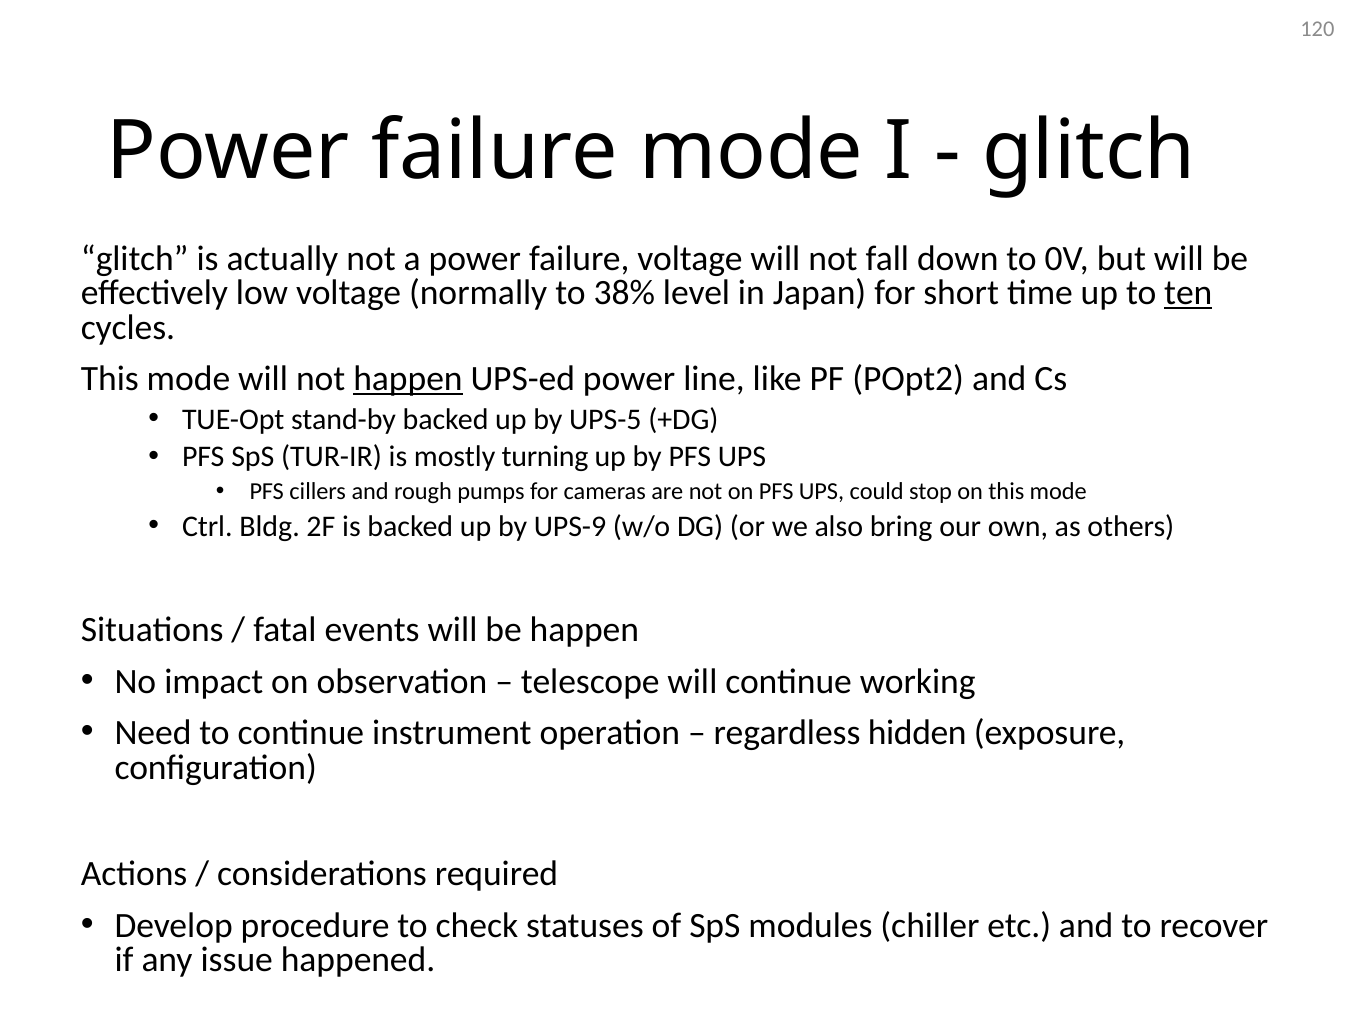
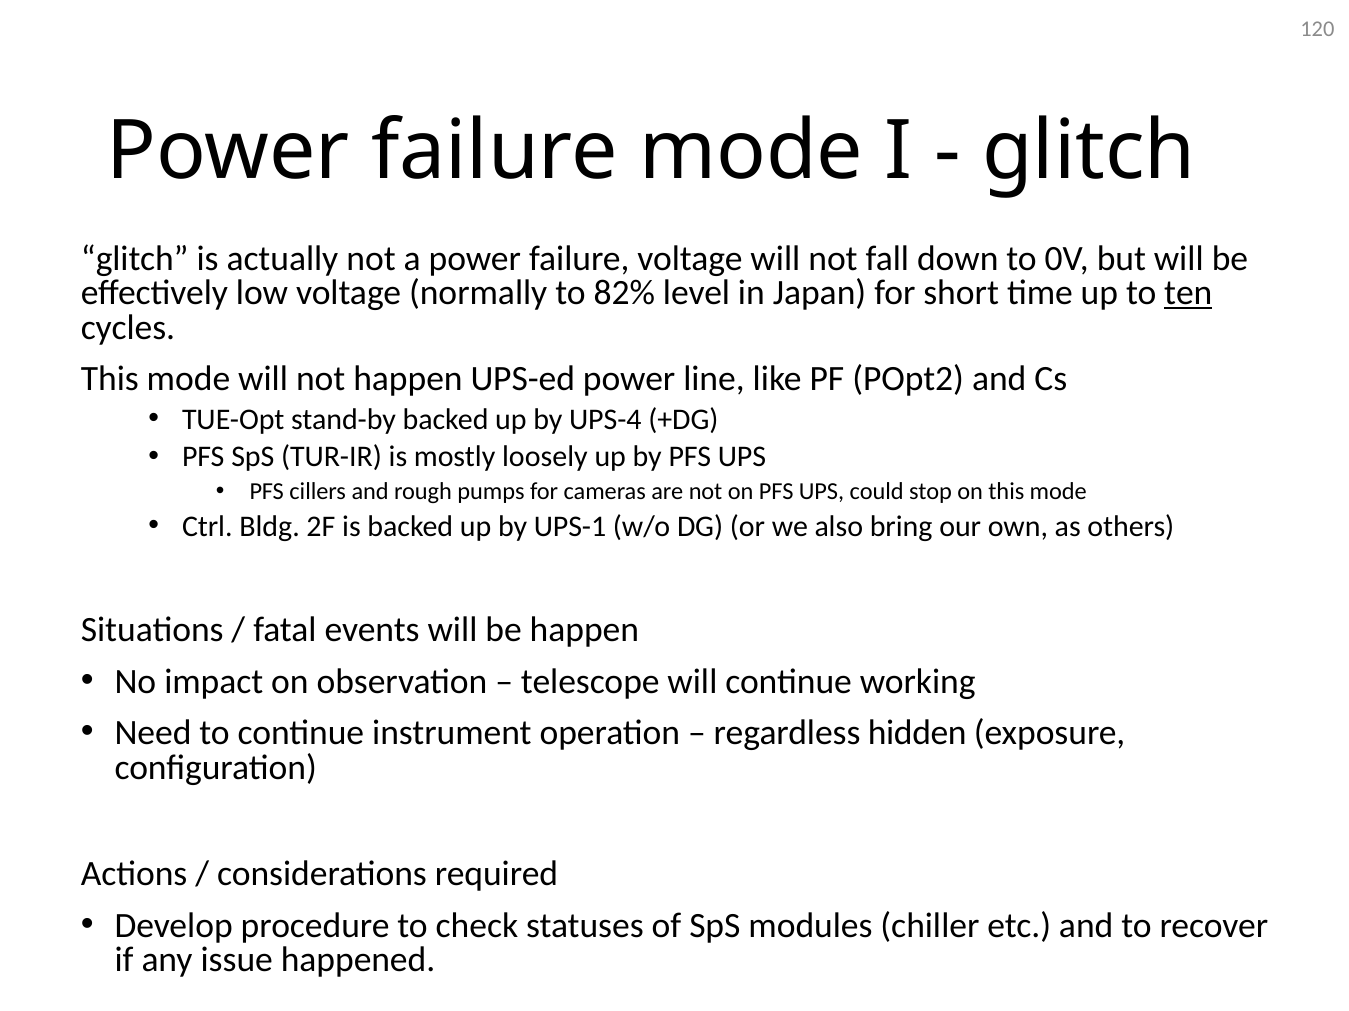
38%: 38% -> 82%
happen at (408, 379) underline: present -> none
UPS-5: UPS-5 -> UPS-4
turning: turning -> loosely
UPS-9: UPS-9 -> UPS-1
